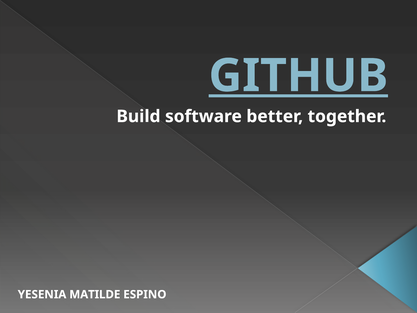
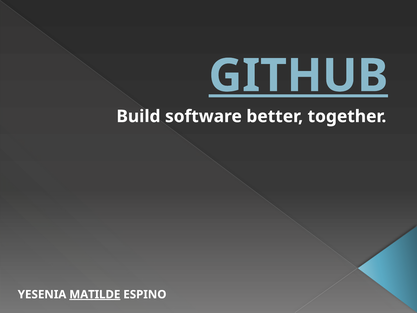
MATILDE underline: none -> present
